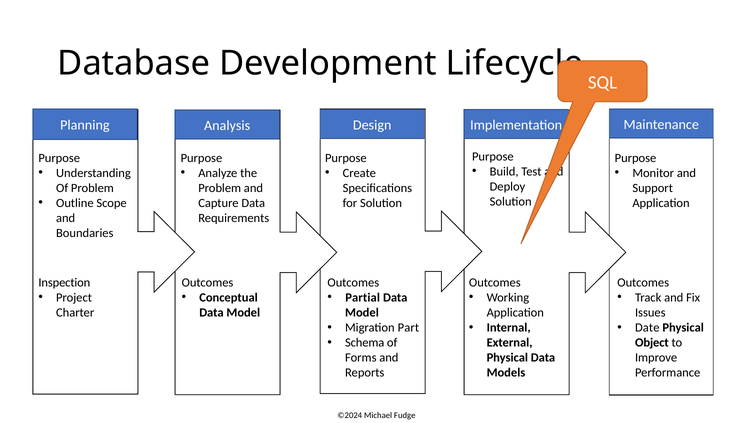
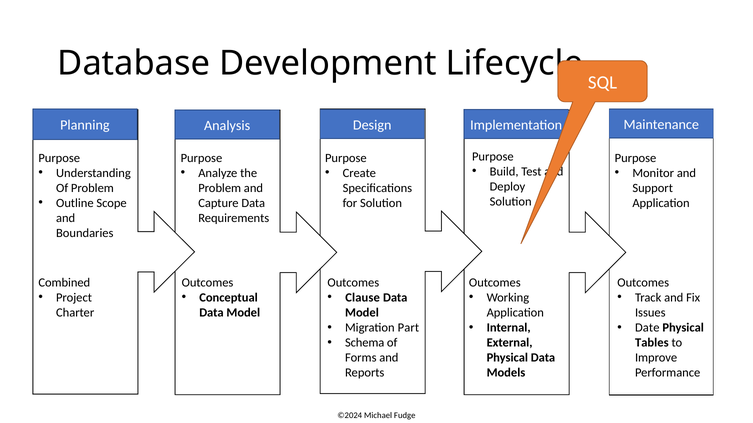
Inspection: Inspection -> Combined
Partial: Partial -> Clause
Object: Object -> Tables
